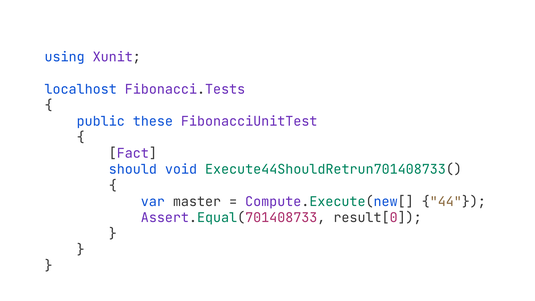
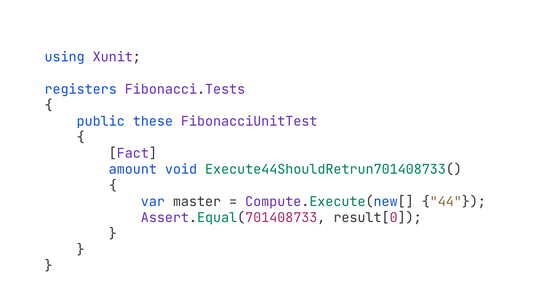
localhost: localhost -> registers
should: should -> amount
